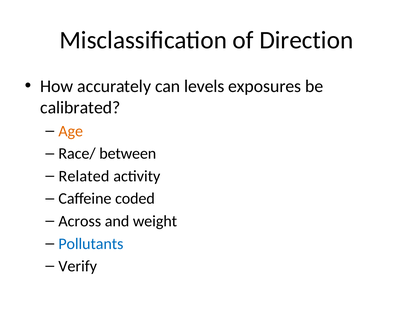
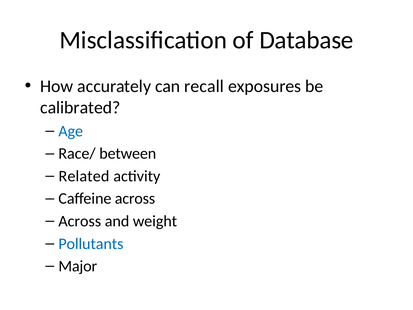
Direction: Direction -> Database
levels: levels -> recall
Age colour: orange -> blue
Caffeine coded: coded -> across
Verify: Verify -> Major
